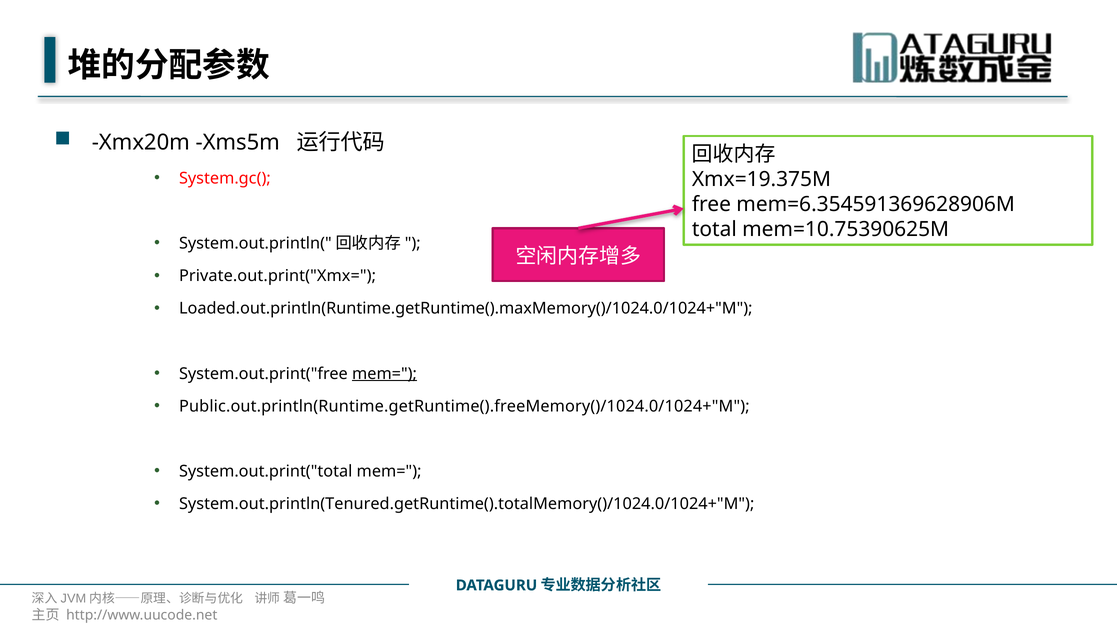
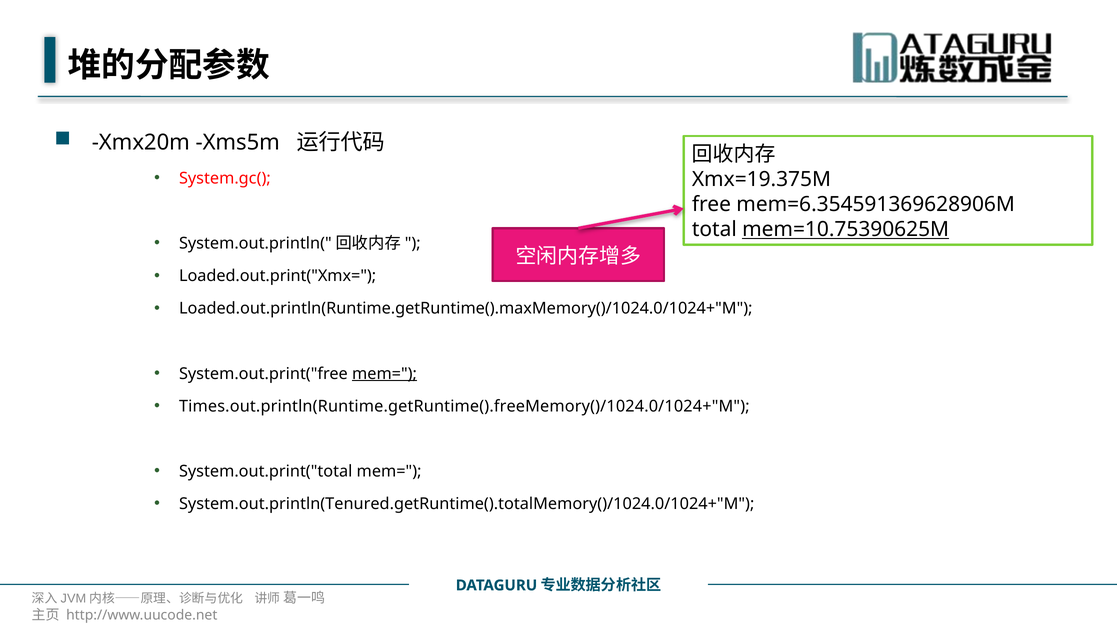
mem=10.75390625M underline: none -> present
Private.out.print("Xmx=: Private.out.print("Xmx= -> Loaded.out.print("Xmx=
Public.out.println(Runtime.getRuntime().freeMemory()/1024.0/1024+"M: Public.out.println(Runtime.getRuntime().freeMemory()/1024.0/1024+"M -> Times.out.println(Runtime.getRuntime().freeMemory()/1024.0/1024+"M
